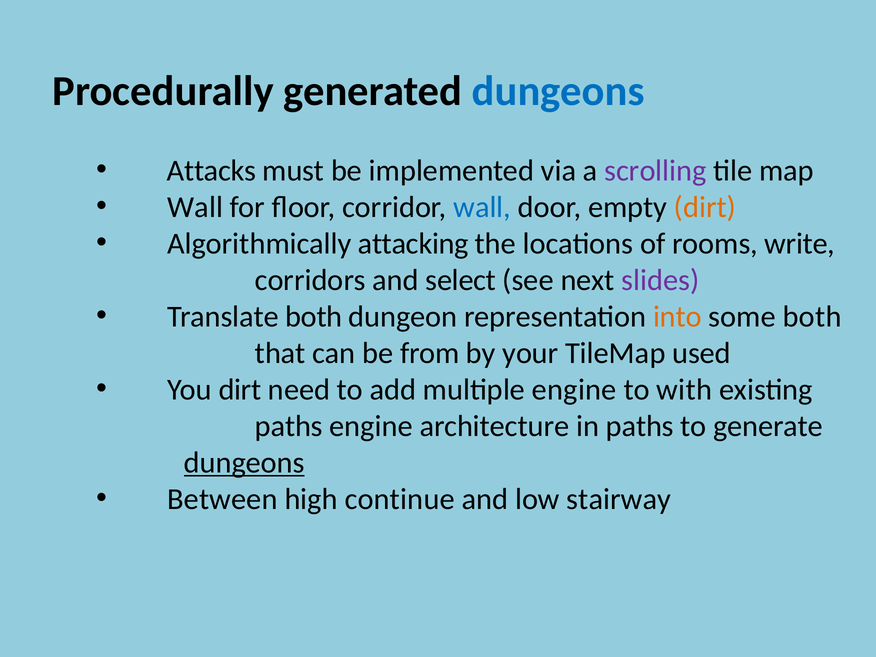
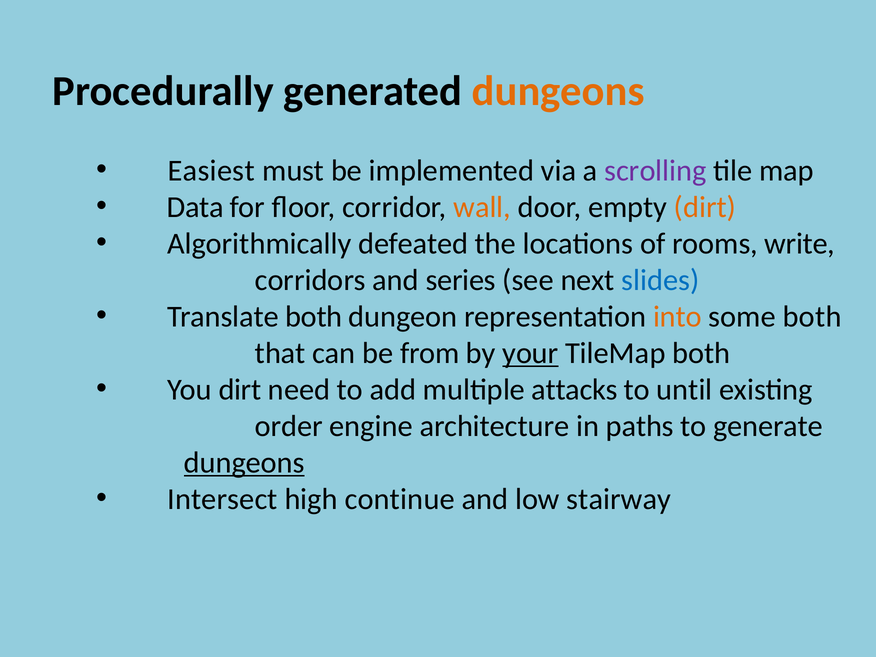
dungeons at (558, 91) colour: blue -> orange
Attacks: Attacks -> Easiest
Wall at (195, 207): Wall -> Data
wall at (482, 207) colour: blue -> orange
attacking: attacking -> defeated
select: select -> series
slides colour: purple -> blue
your underline: none -> present
TileMap used: used -> both
multiple engine: engine -> attacks
with: with -> until
paths at (289, 426): paths -> order
Between: Between -> Intersect
